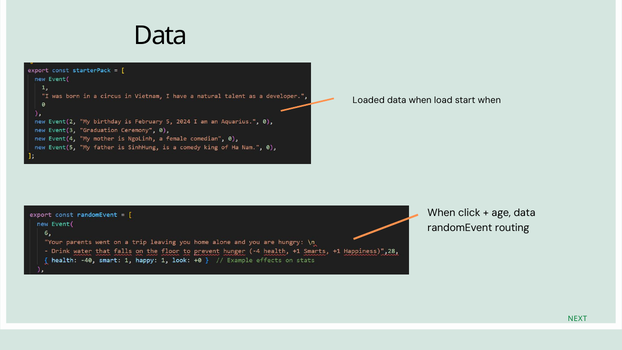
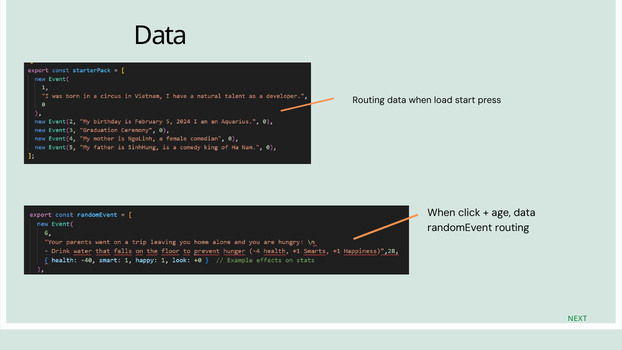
Loaded at (369, 100): Loaded -> Routing
start when: when -> press
